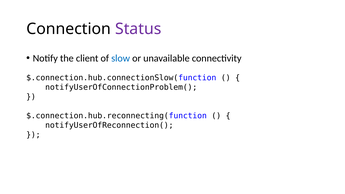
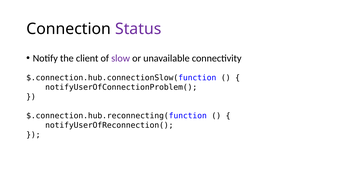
slow colour: blue -> purple
